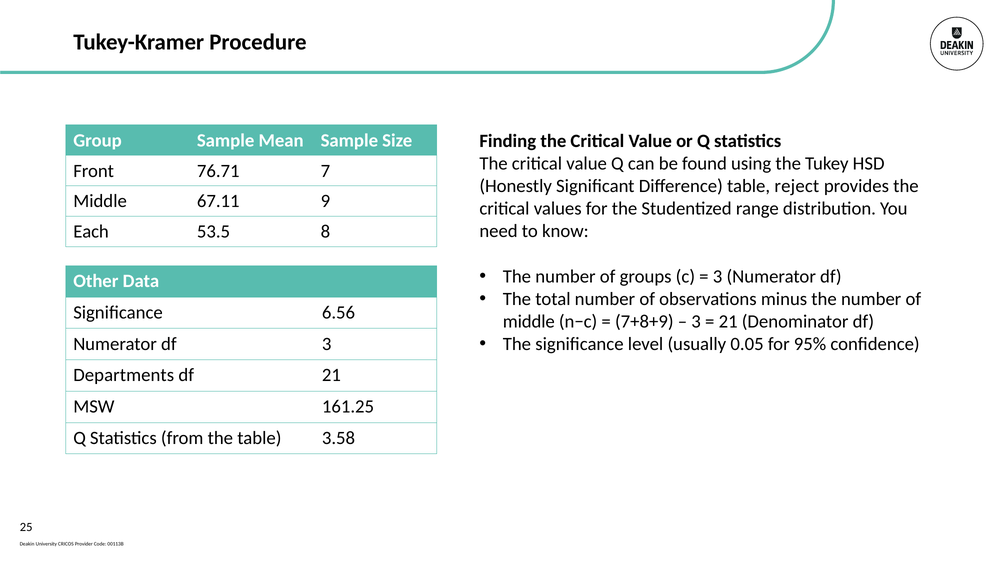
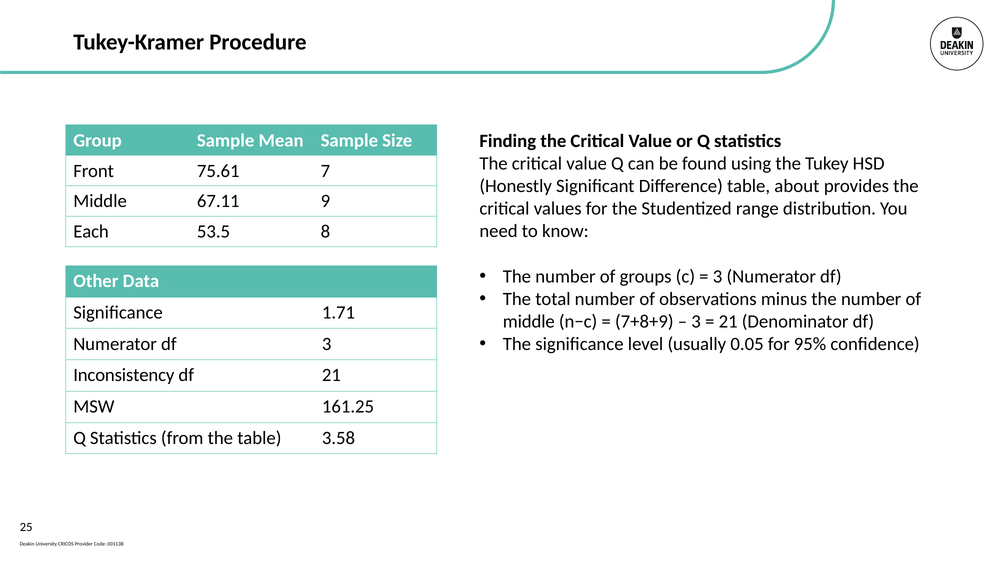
76.71: 76.71 -> 75.61
reject: reject -> about
6.56: 6.56 -> 1.71
Departments: Departments -> Inconsistency
